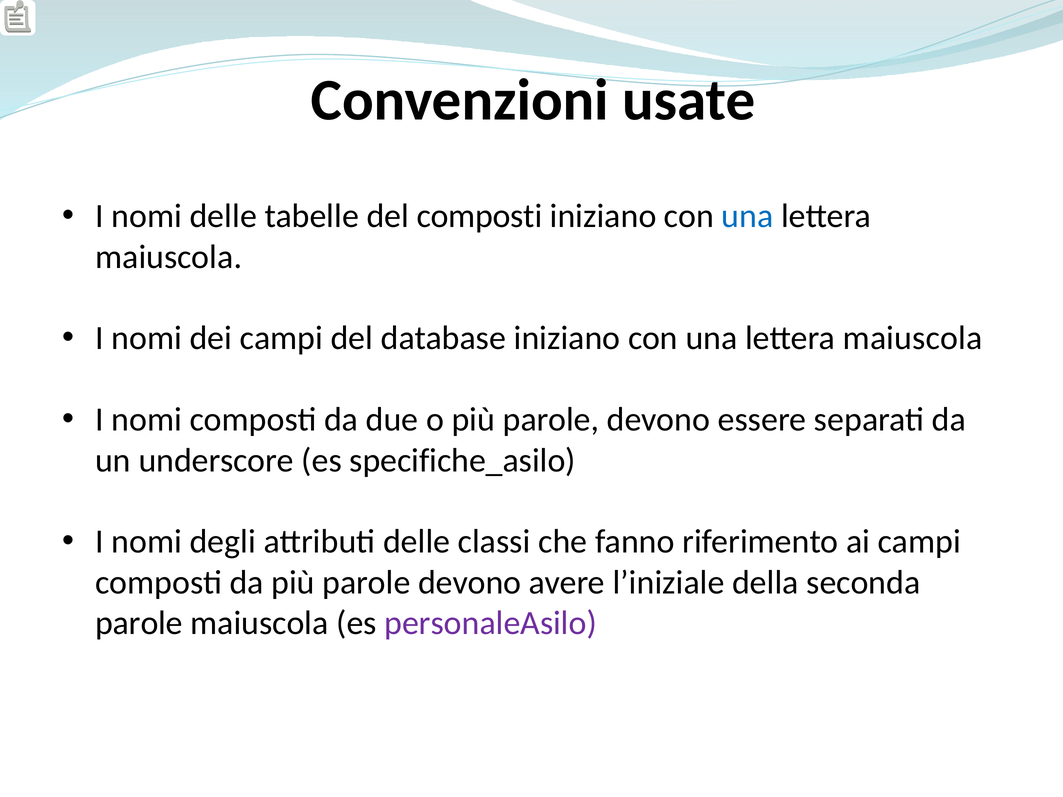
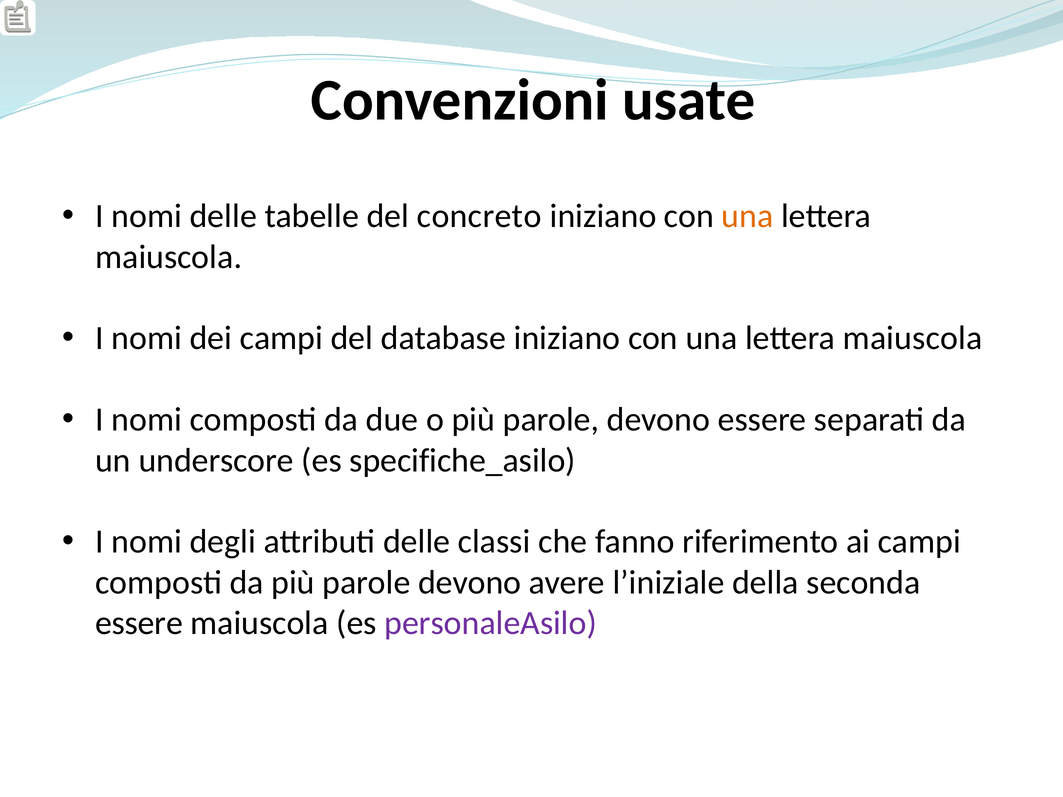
del composti: composti -> concreto
una at (747, 216) colour: blue -> orange
parole at (139, 623): parole -> essere
